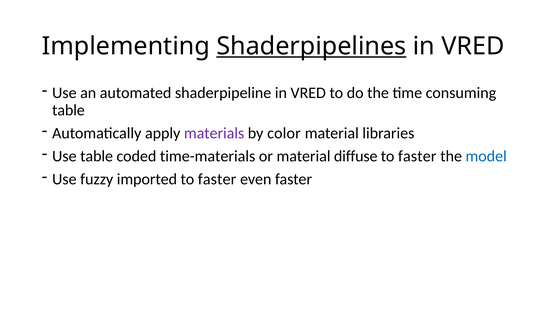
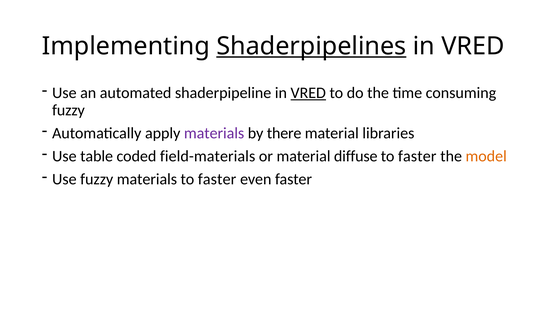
VRED at (308, 93) underline: none -> present
table at (68, 110): table -> fuzzy
color: color -> there
time-materials: time-materials -> field-materials
model colour: blue -> orange
fuzzy imported: imported -> materials
